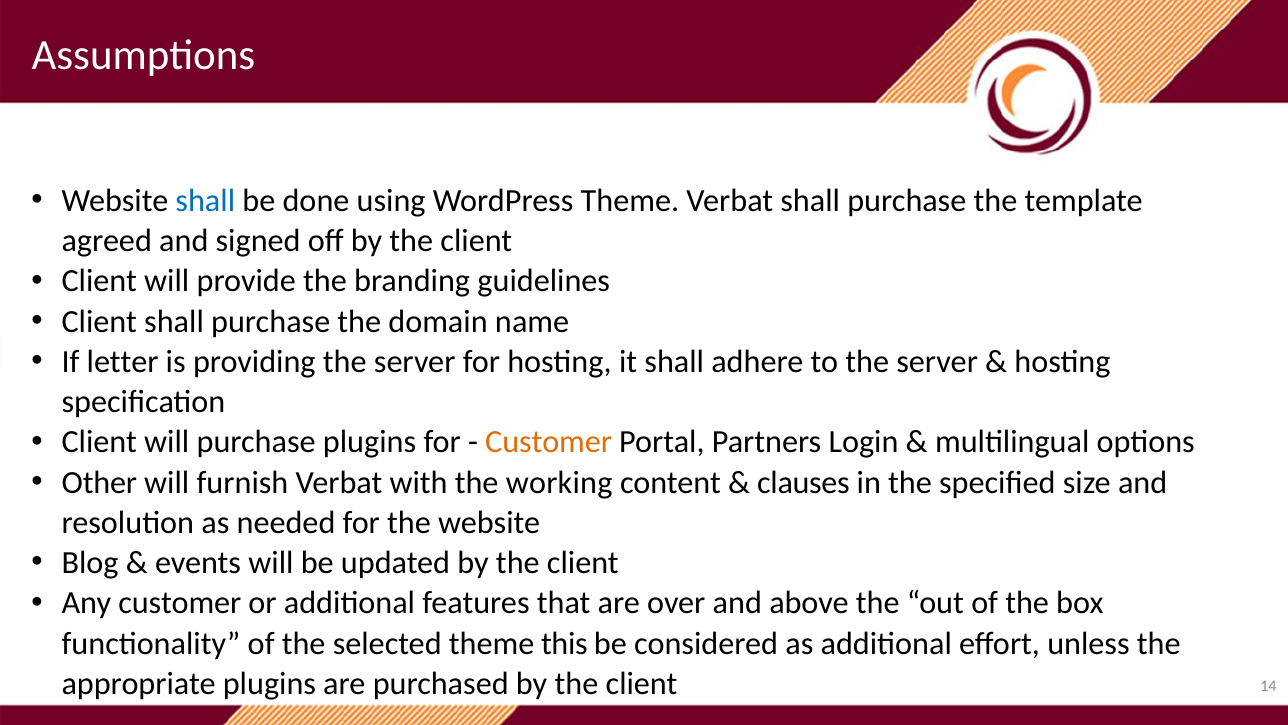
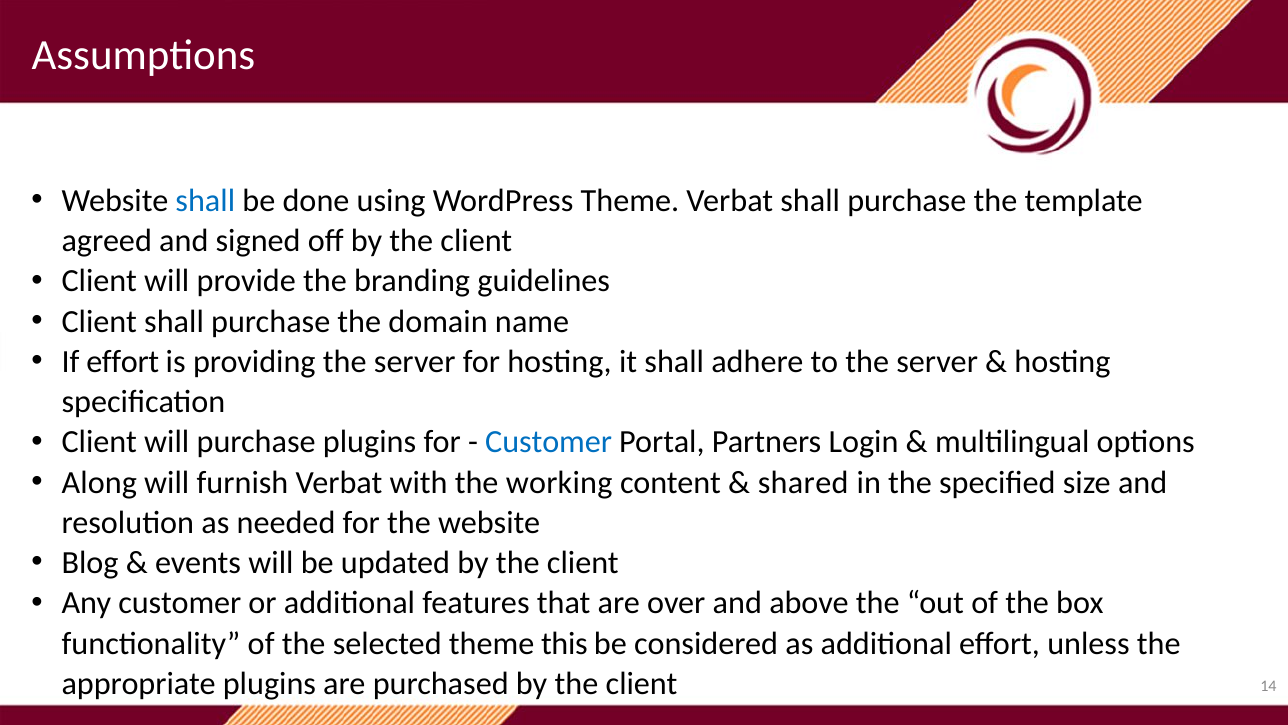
If letter: letter -> effort
Customer at (549, 442) colour: orange -> blue
Other: Other -> Along
clauses: clauses -> shared
